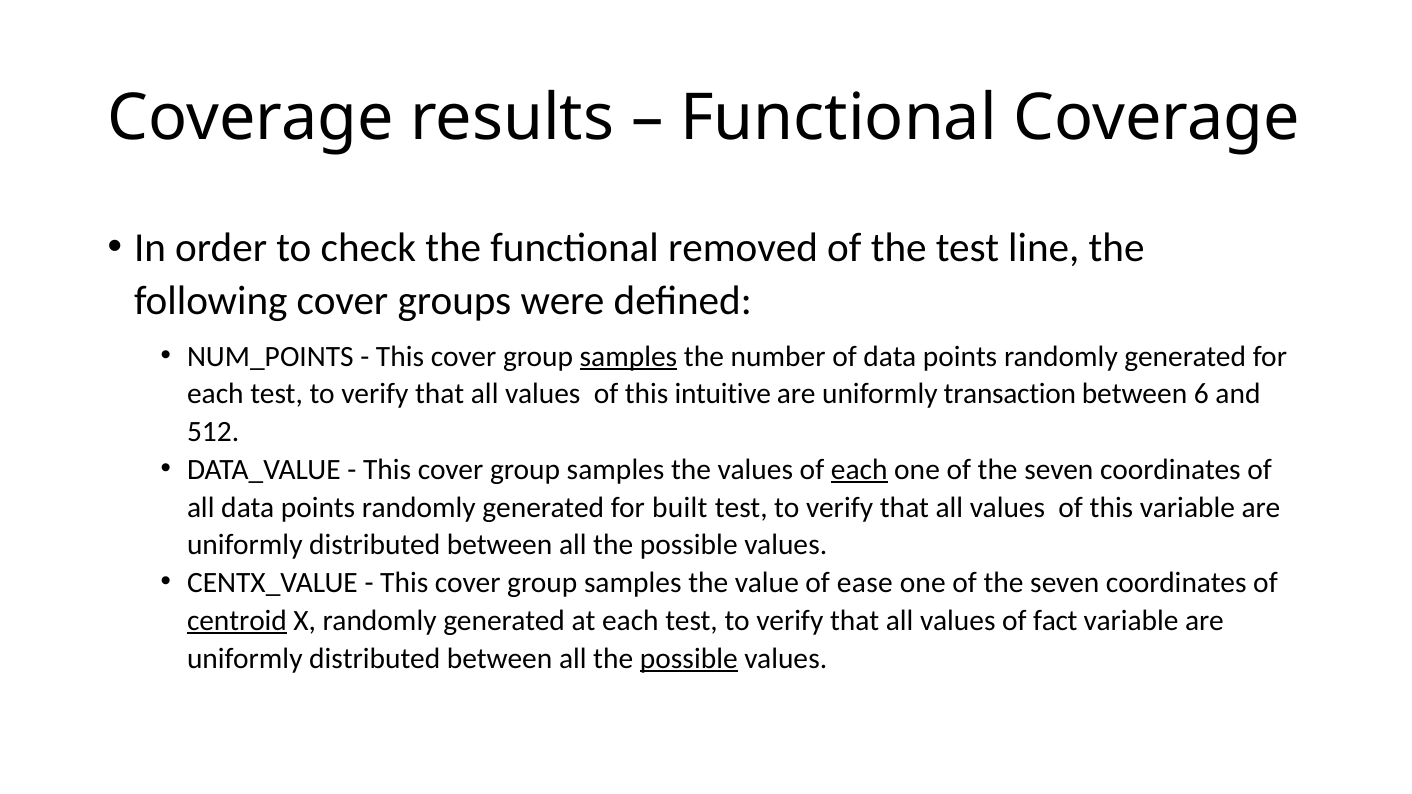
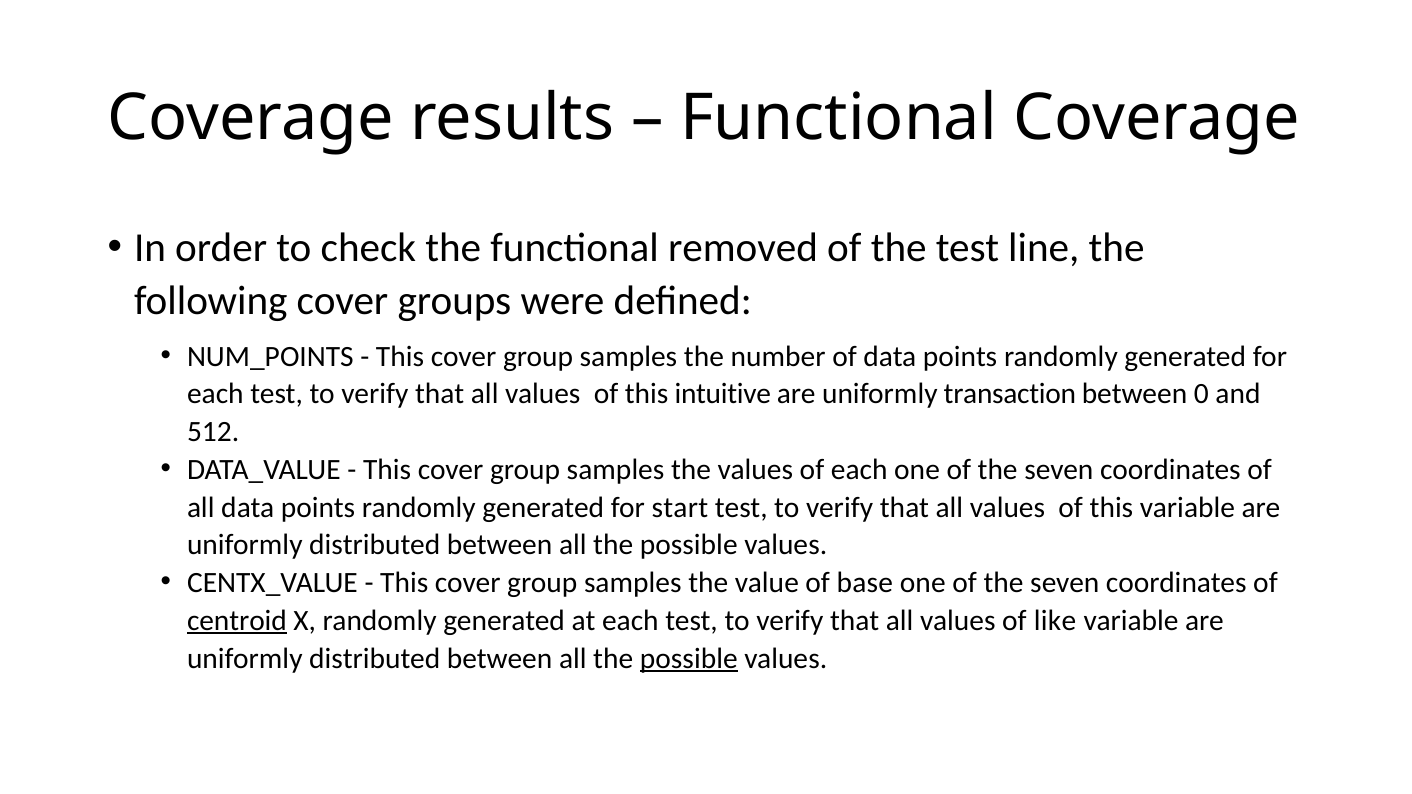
samples at (628, 356) underline: present -> none
6: 6 -> 0
each at (859, 470) underline: present -> none
built: built -> start
ease: ease -> base
fact: fact -> like
